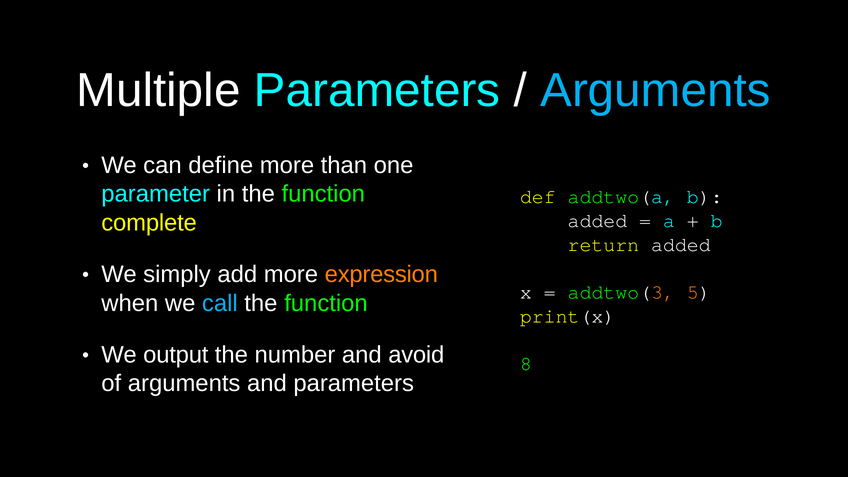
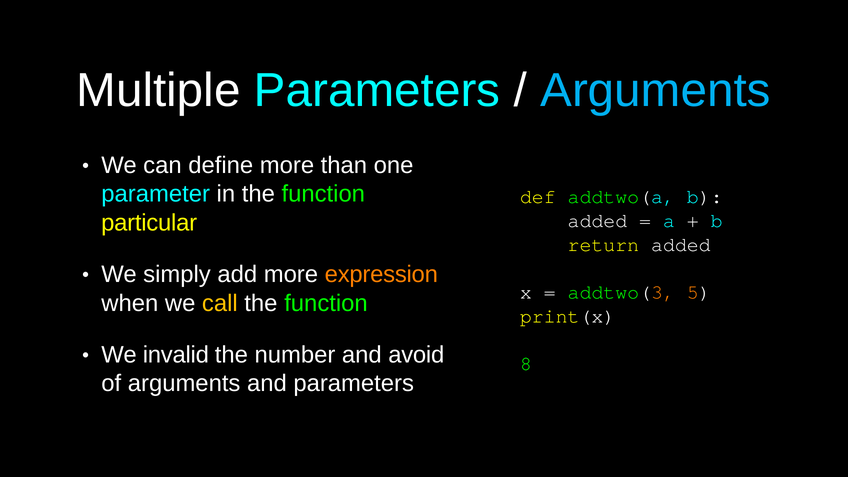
complete: complete -> particular
call colour: light blue -> yellow
output: output -> invalid
